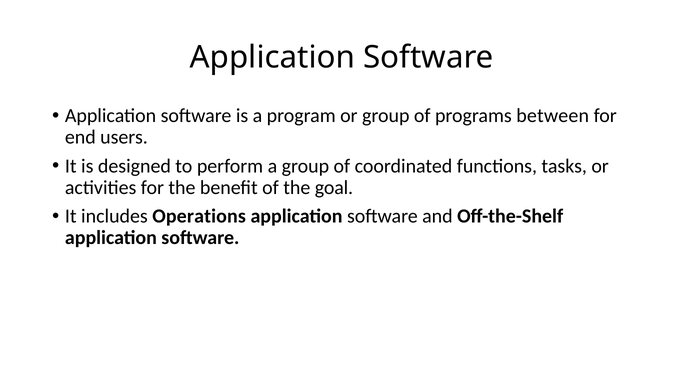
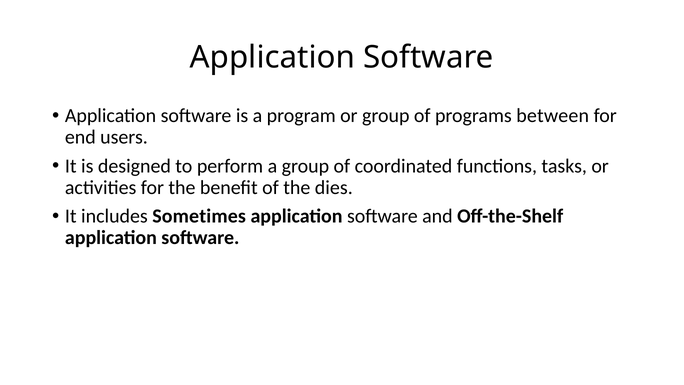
goal: goal -> dies
Operations: Operations -> Sometimes
